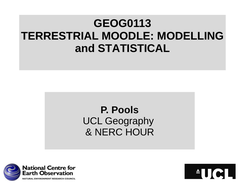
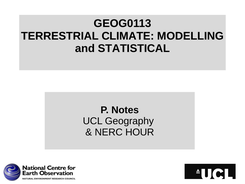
MOODLE: MOODLE -> CLIMATE
Pools: Pools -> Notes
